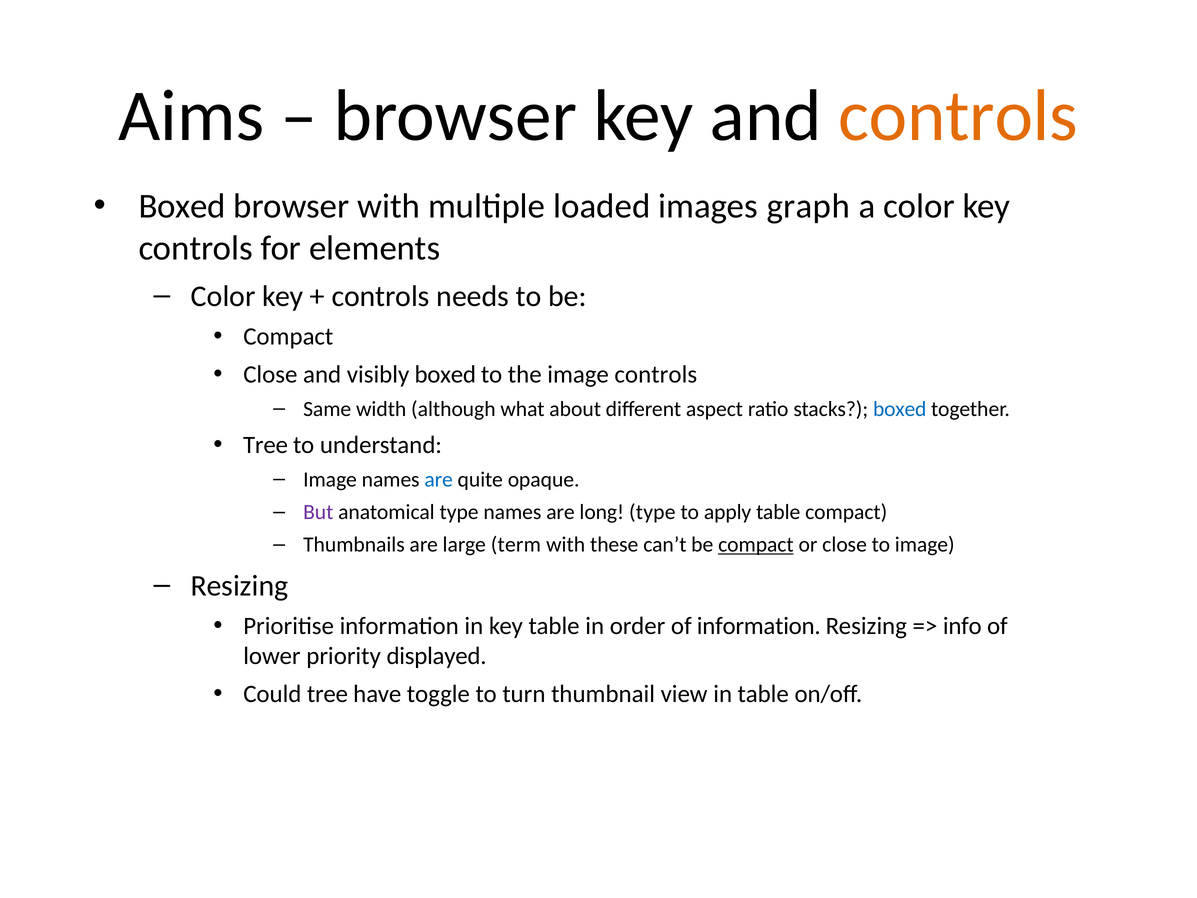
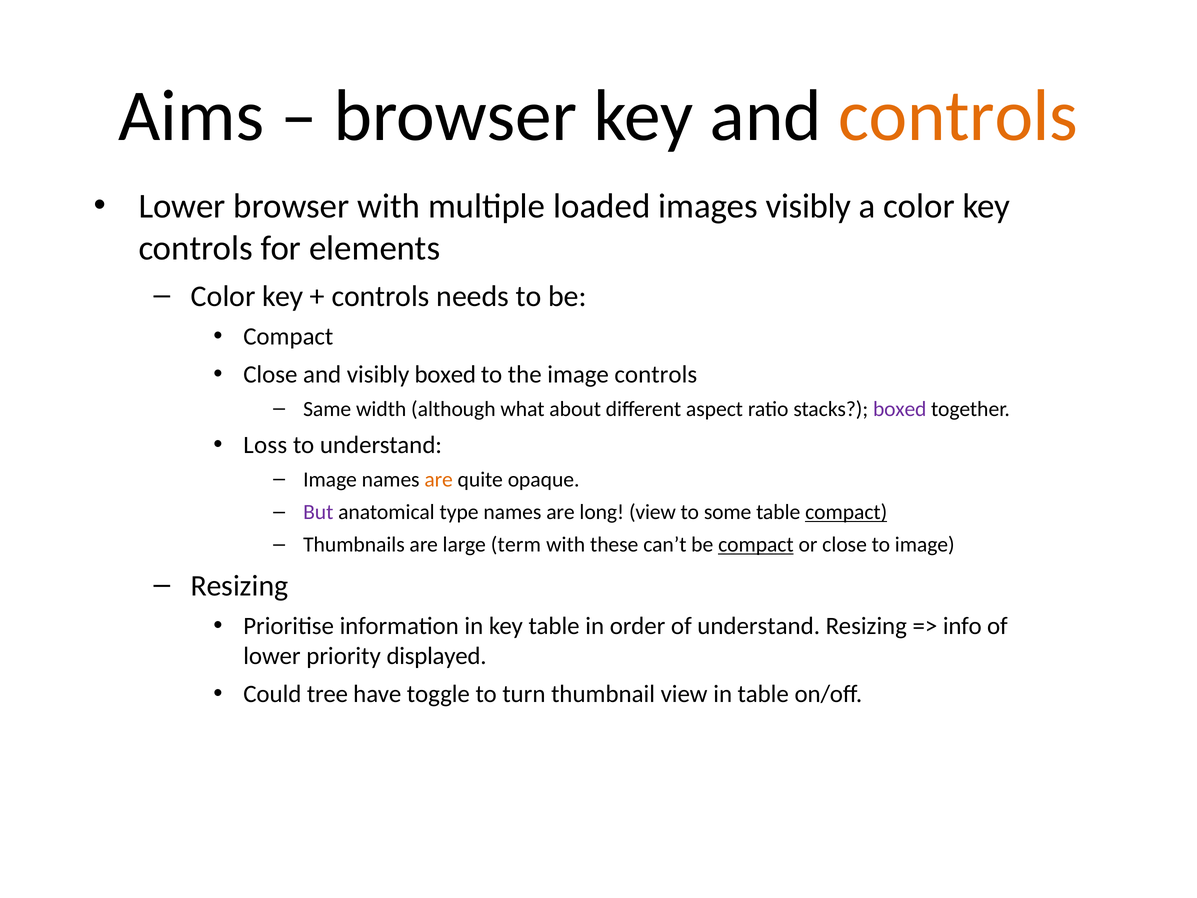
Boxed at (182, 206): Boxed -> Lower
images graph: graph -> visibly
boxed at (900, 409) colour: blue -> purple
Tree at (266, 445): Tree -> Loss
are at (439, 479) colour: blue -> orange
long type: type -> view
apply: apply -> some
compact at (846, 512) underline: none -> present
of information: information -> understand
